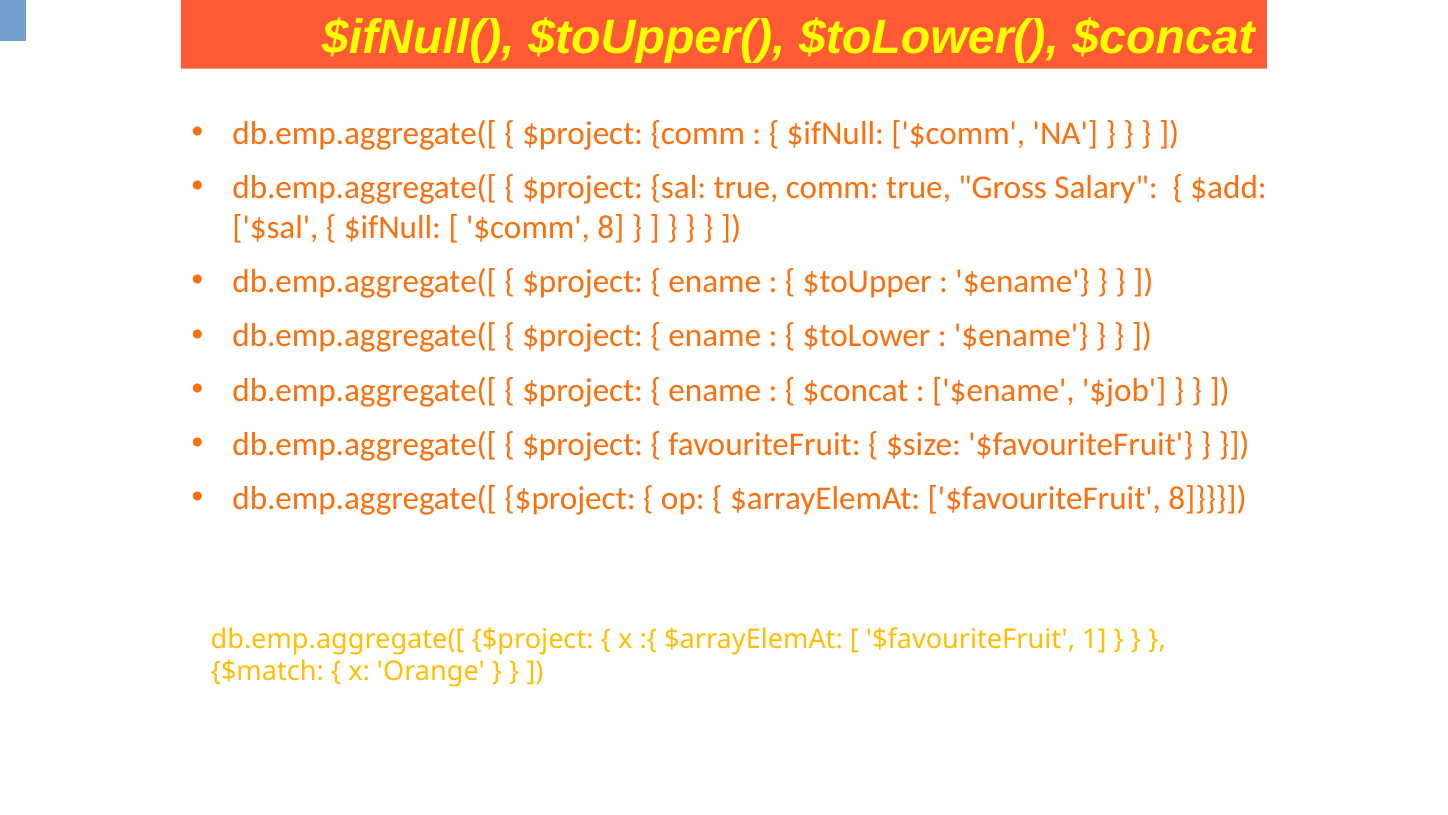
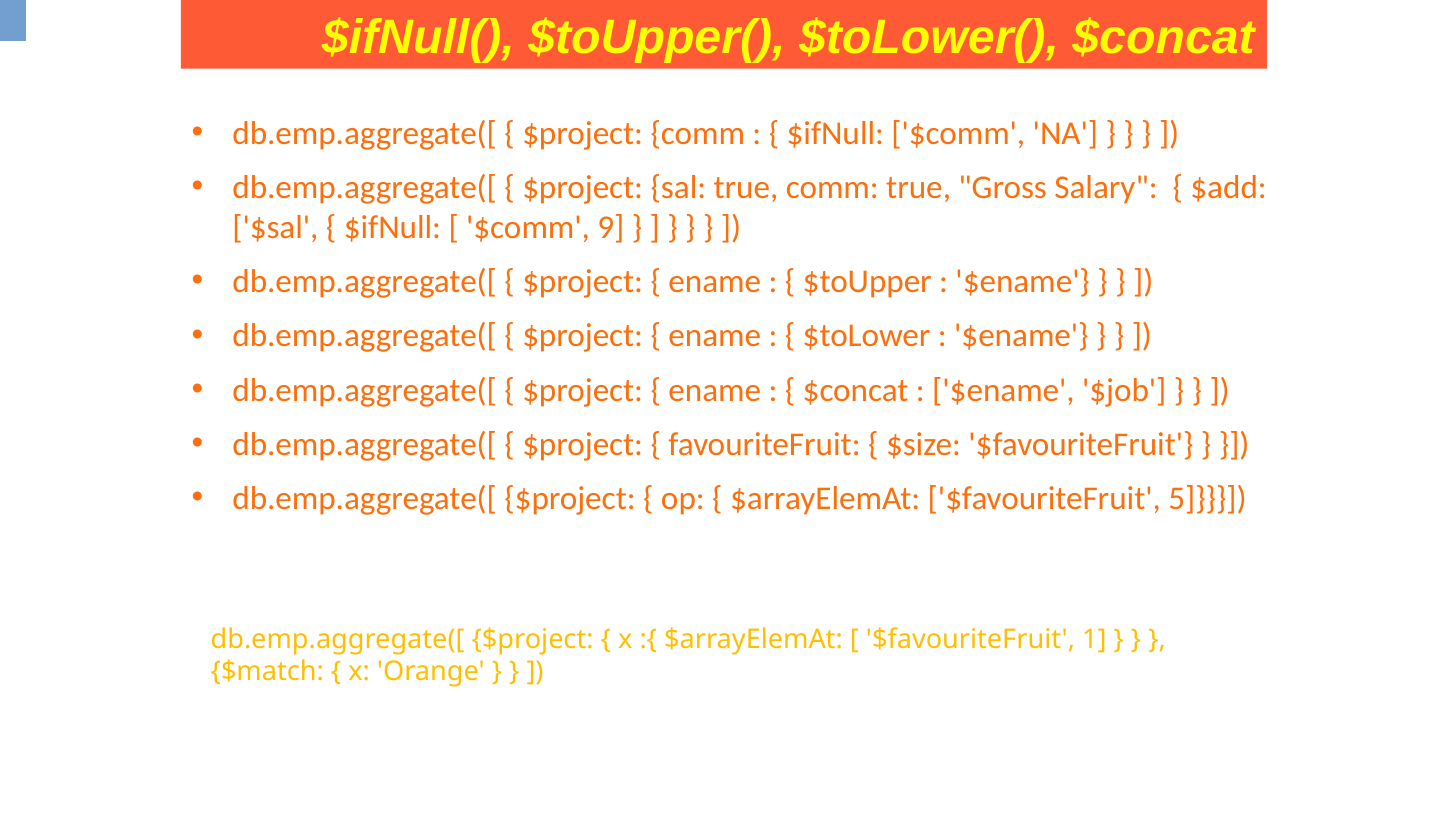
$comm 8: 8 -> 9
$favouriteFruit 8: 8 -> 5
